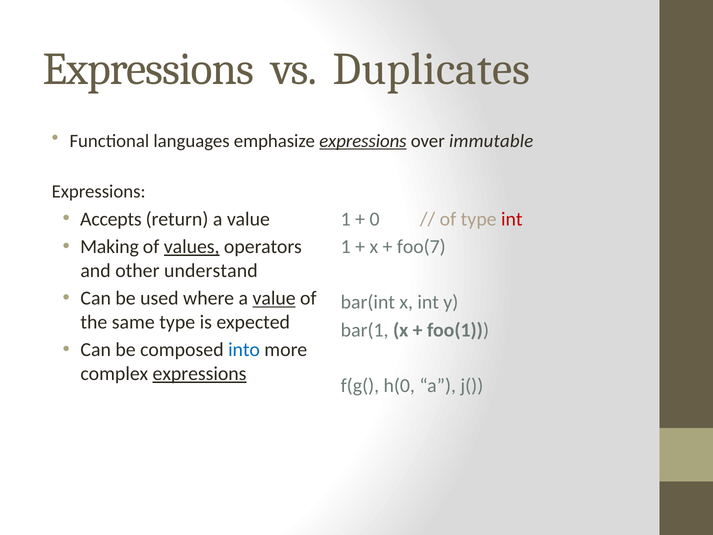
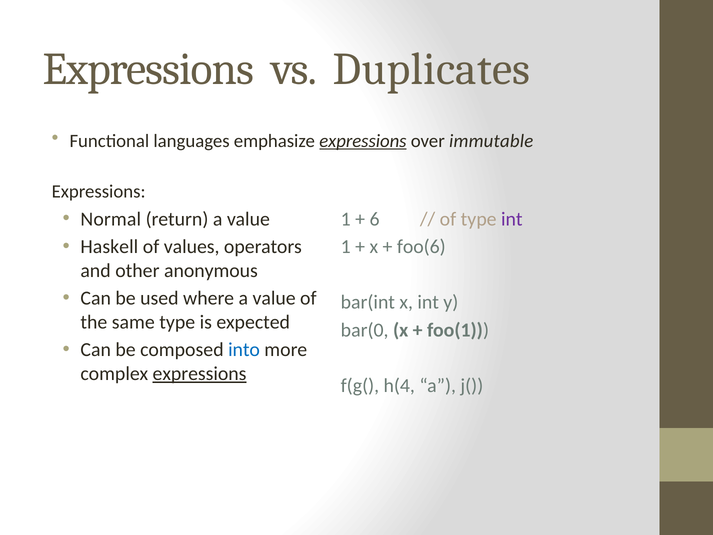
Accepts: Accepts -> Normal
0: 0 -> 6
int at (512, 219) colour: red -> purple
Making: Making -> Haskell
values underline: present -> none
foo(7: foo(7 -> foo(6
understand: understand -> anonymous
value at (274, 298) underline: present -> none
bar(1: bar(1 -> bar(0
h(0: h(0 -> h(4
